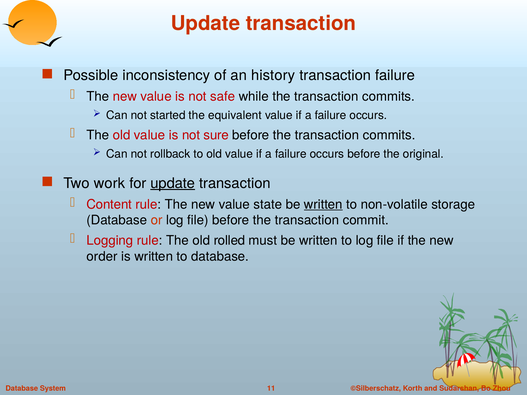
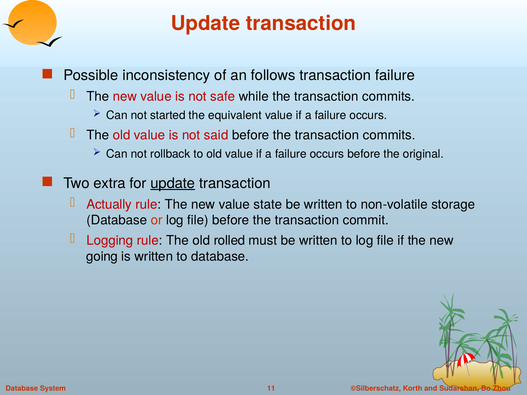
history: history -> follows
sure: sure -> said
work: work -> extra
Content: Content -> Actually
written at (323, 204) underline: present -> none
order: order -> going
